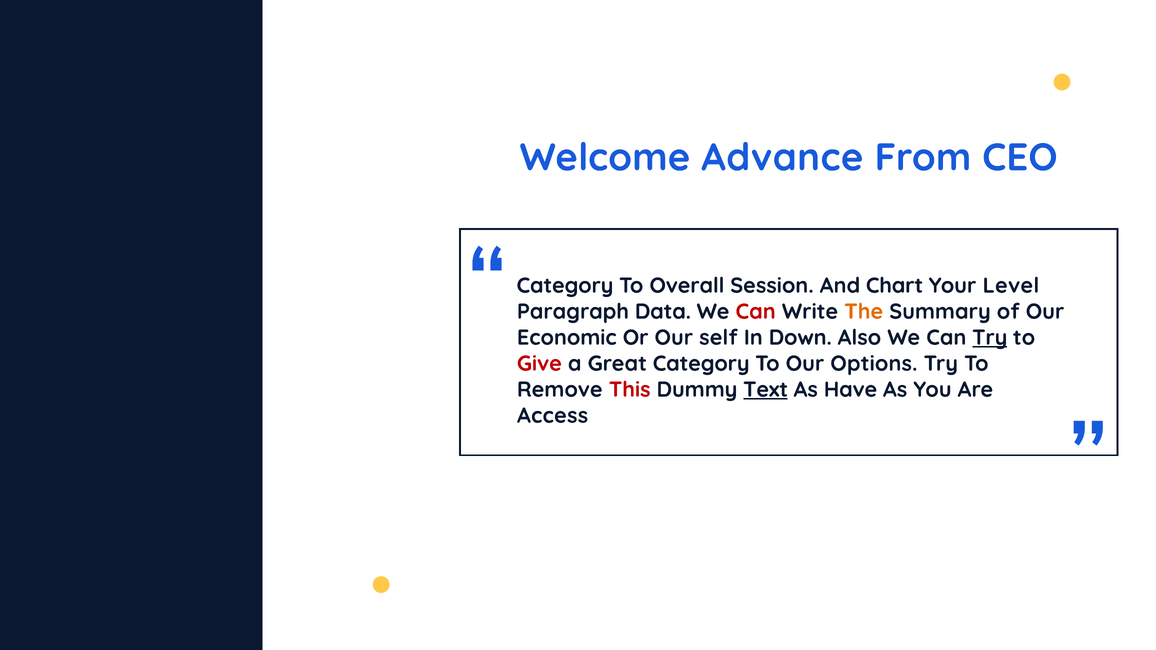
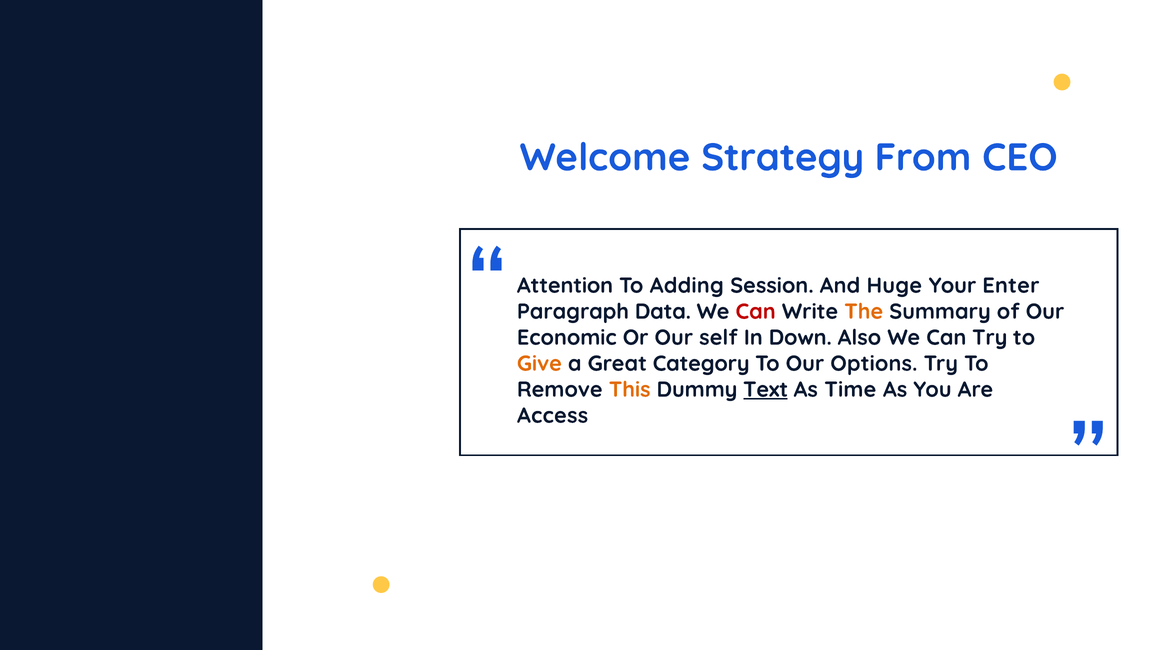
Advance: Advance -> Strategy
Category at (565, 286): Category -> Attention
Overall: Overall -> Adding
Chart: Chart -> Huge
Level: Level -> Enter
Try at (990, 338) underline: present -> none
Give colour: red -> orange
This colour: red -> orange
Have: Have -> Time
